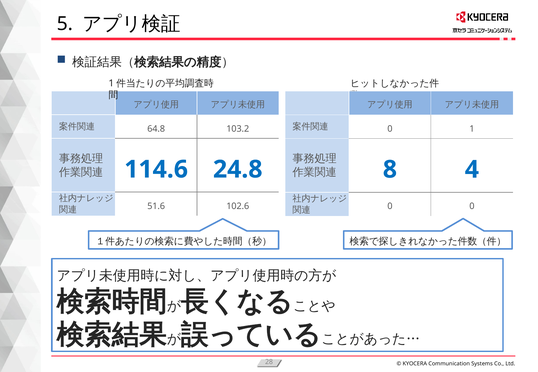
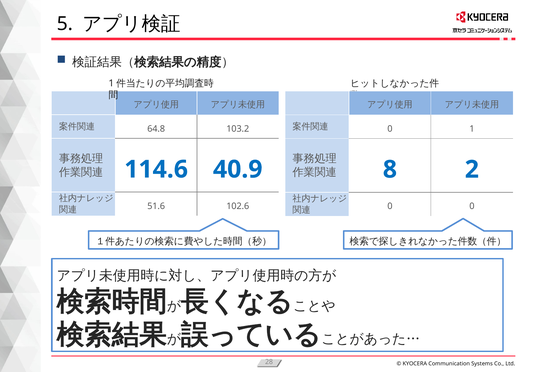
24.8: 24.8 -> 40.9
4: 4 -> 2
